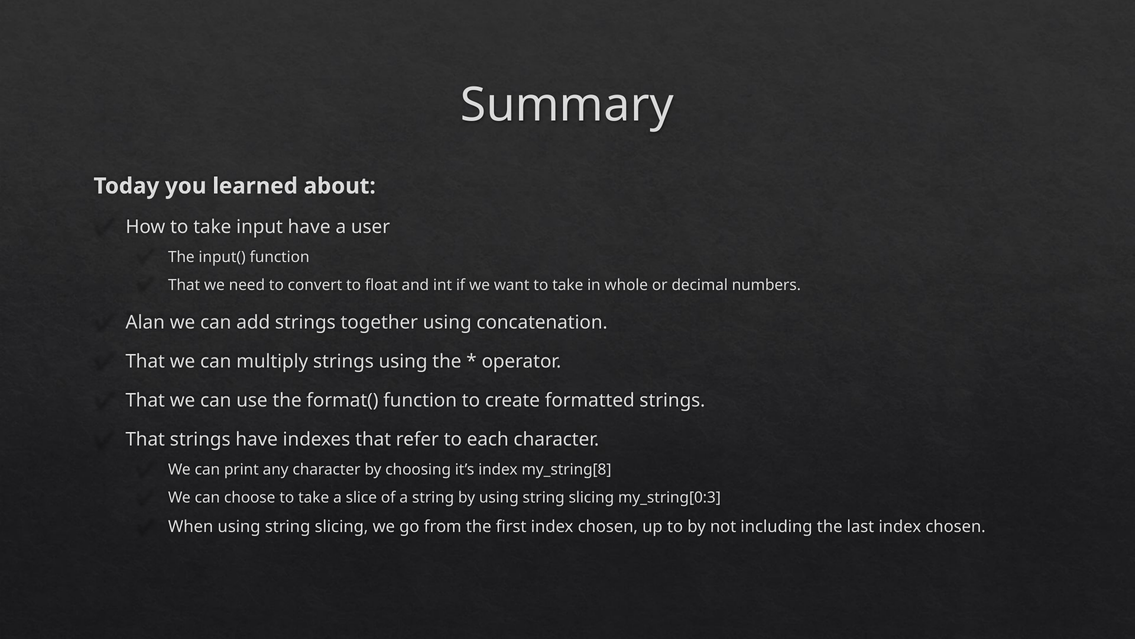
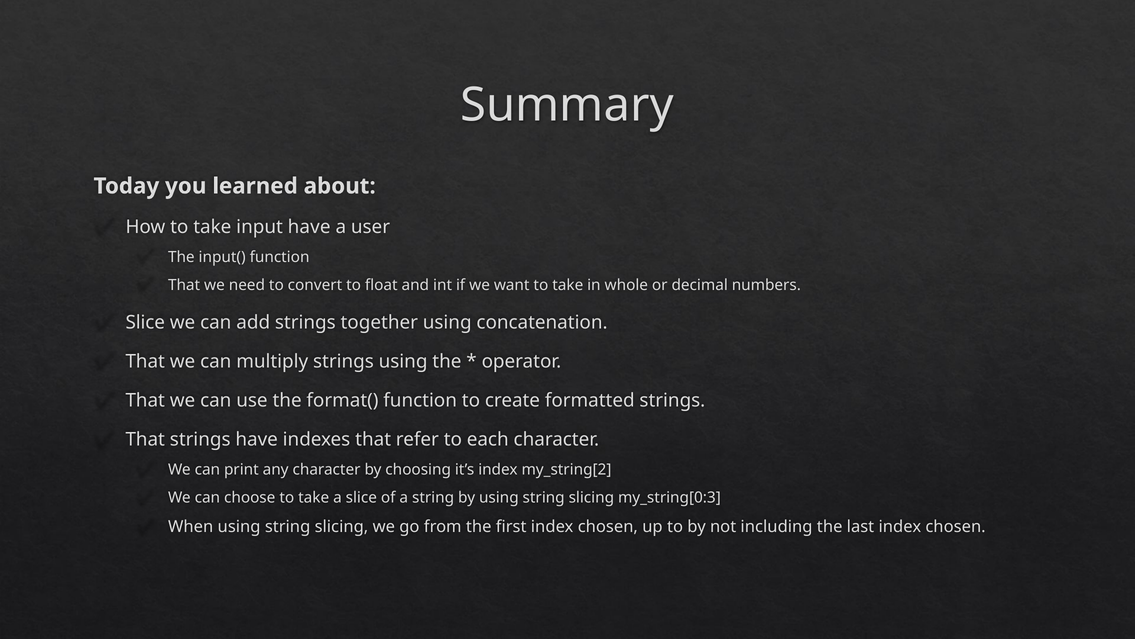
Alan at (145, 322): Alan -> Slice
my_string[8: my_string[8 -> my_string[2
